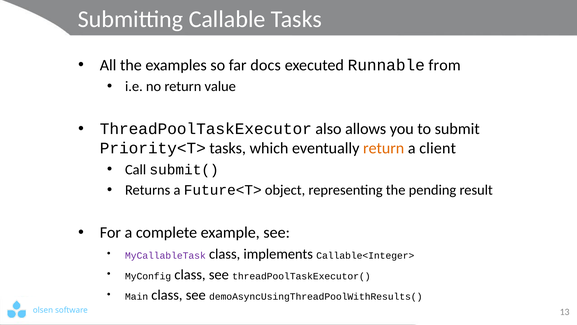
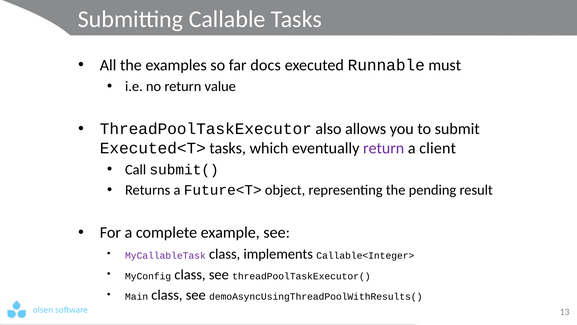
from: from -> must
Priority<T>: Priority<T> -> Executed<T>
return at (384, 148) colour: orange -> purple
